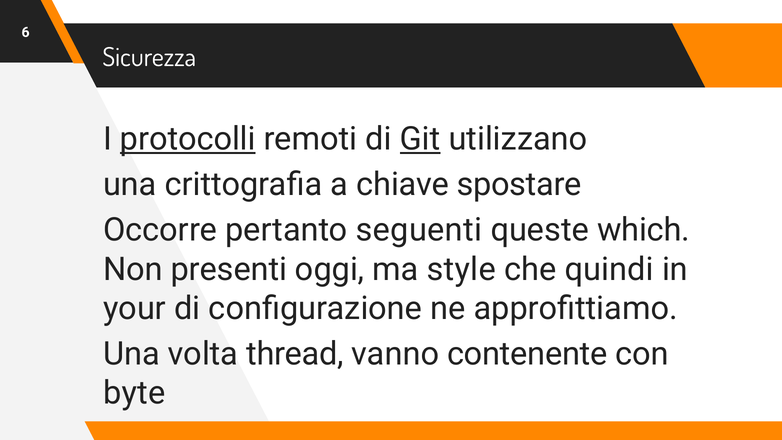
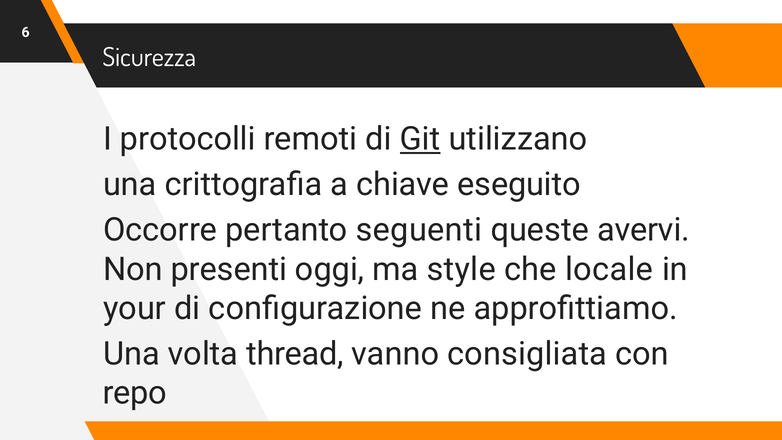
protocolli underline: present -> none
spostare: spostare -> eseguito
which: which -> avervi
quindi: quindi -> locale
contenente: contenente -> consigliata
byte: byte -> repo
